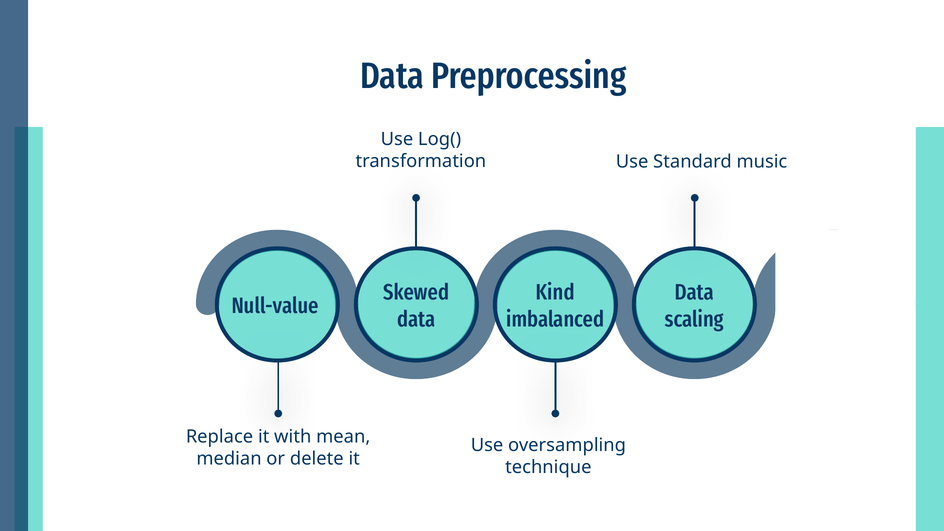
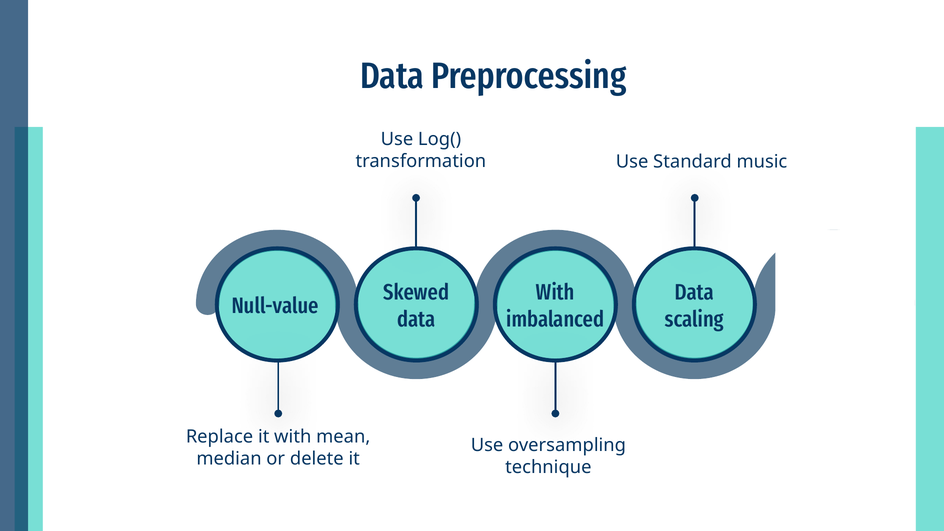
Kind at (555, 293): Kind -> With
